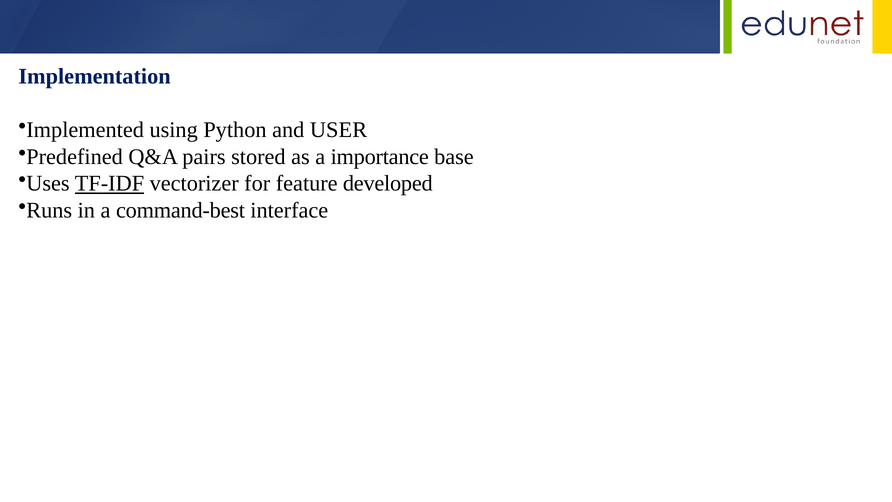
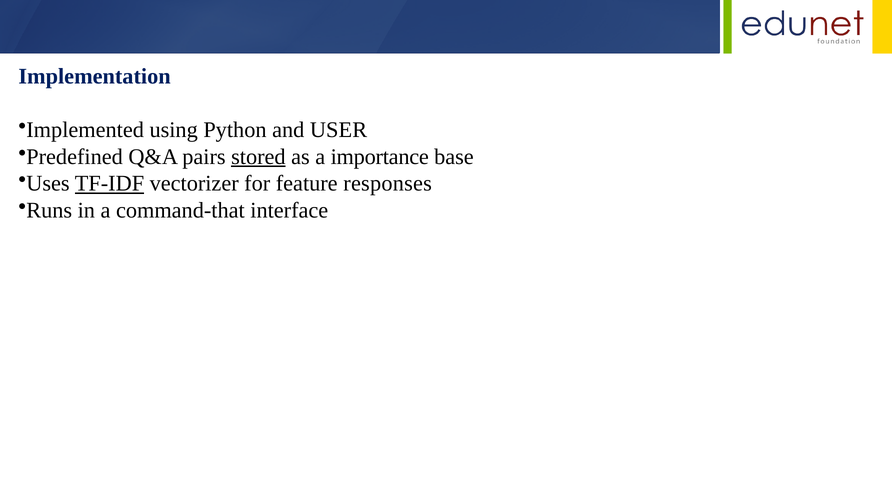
stored underline: none -> present
developed: developed -> responses
command-best: command-best -> command-that
